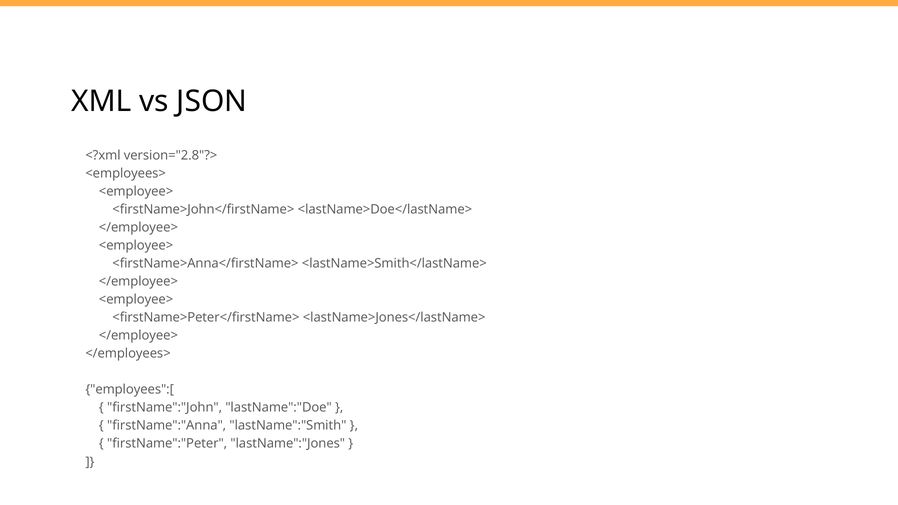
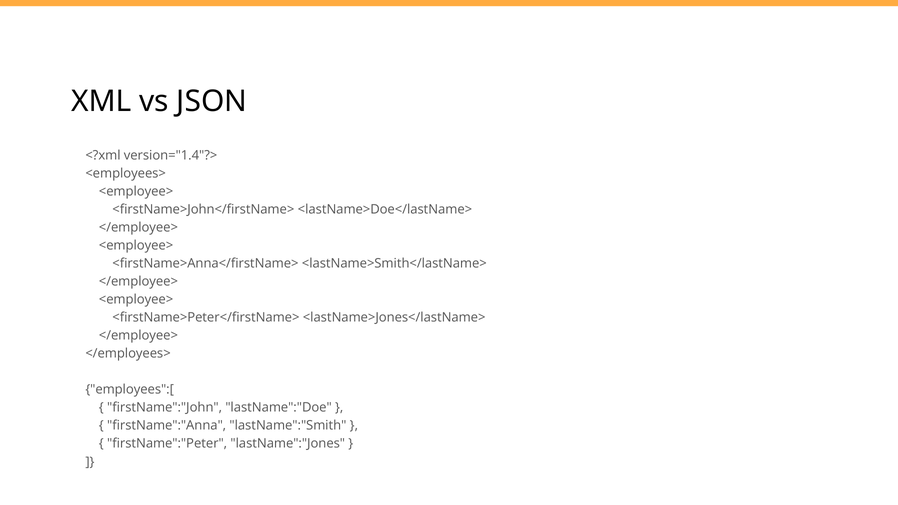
version="2.8"?>: version="2.8"?> -> version="1.4"?>
